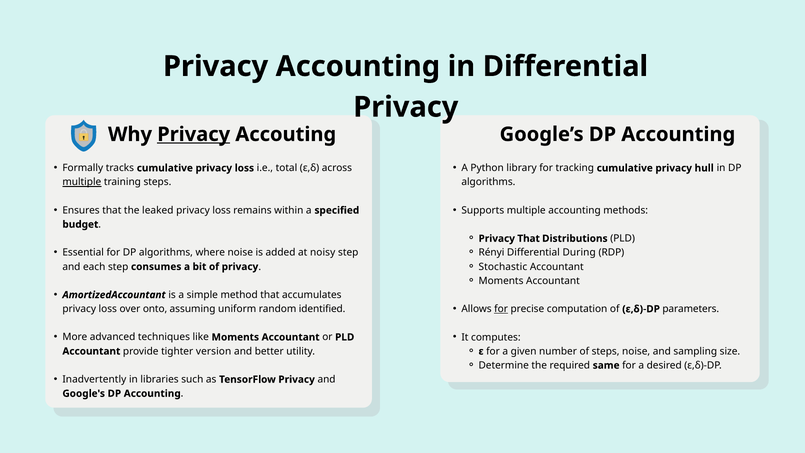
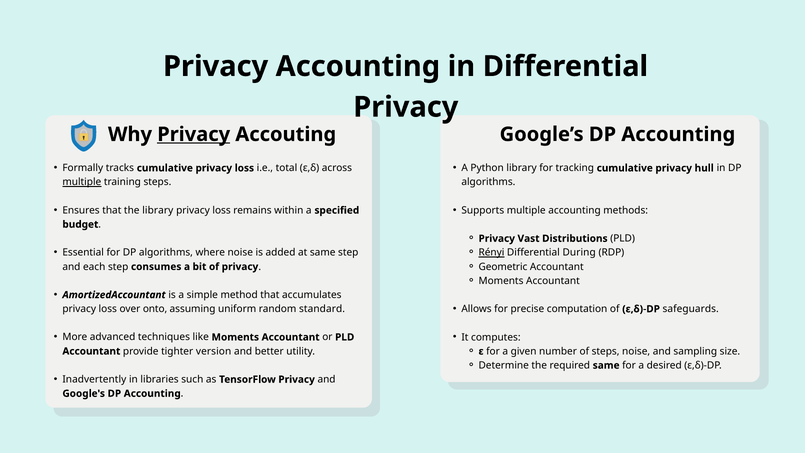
the leaked: leaked -> library
Privacy That: That -> Vast
at noisy: noisy -> same
Rényi underline: none -> present
Stochastic: Stochastic -> Geometric
for at (501, 309) underline: present -> none
parameters: parameters -> safeguards
identified: identified -> standard
